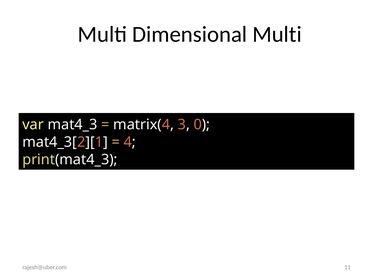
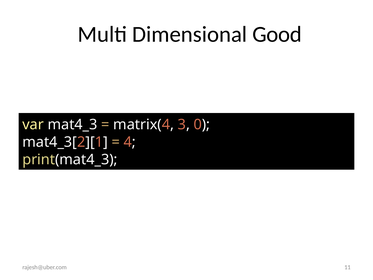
Dimensional Multi: Multi -> Good
